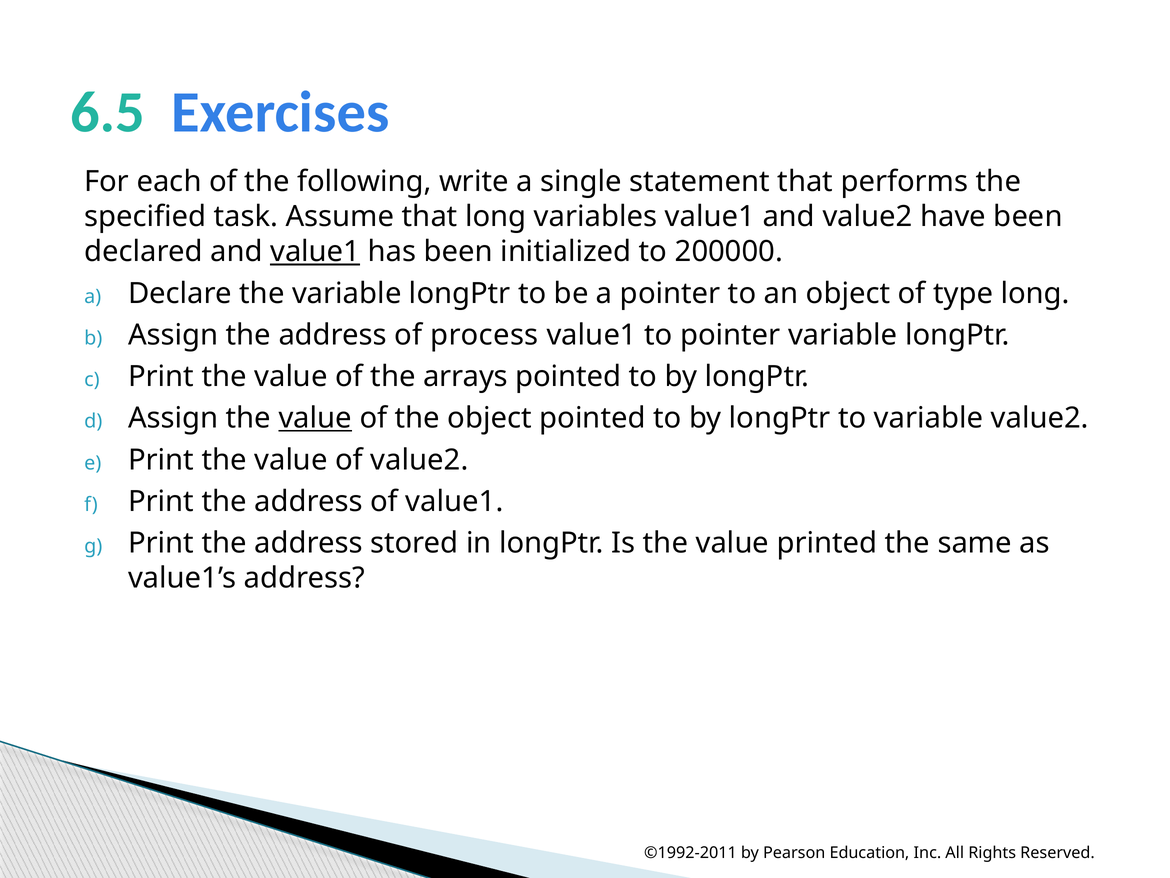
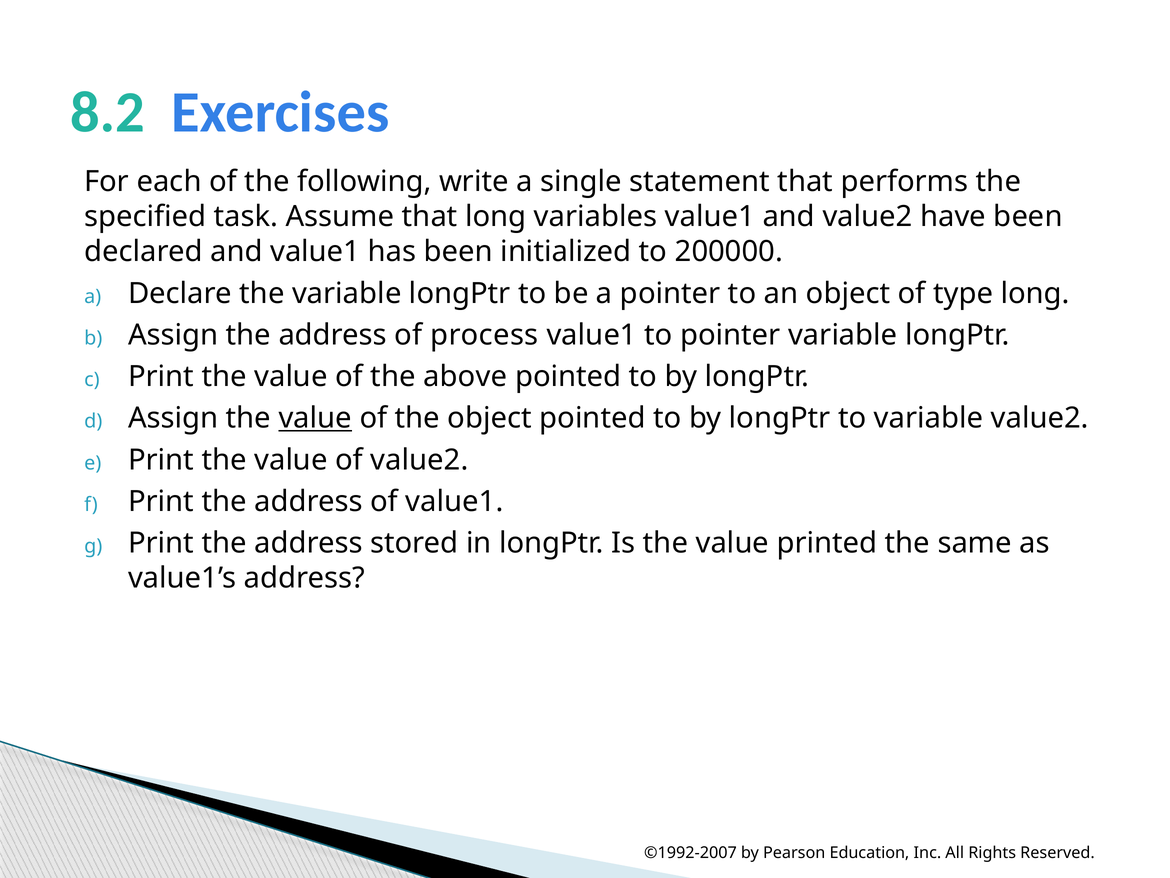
6.5: 6.5 -> 8.2
value1 at (315, 252) underline: present -> none
arrays: arrays -> above
©1992-2011: ©1992-2011 -> ©1992-2007
